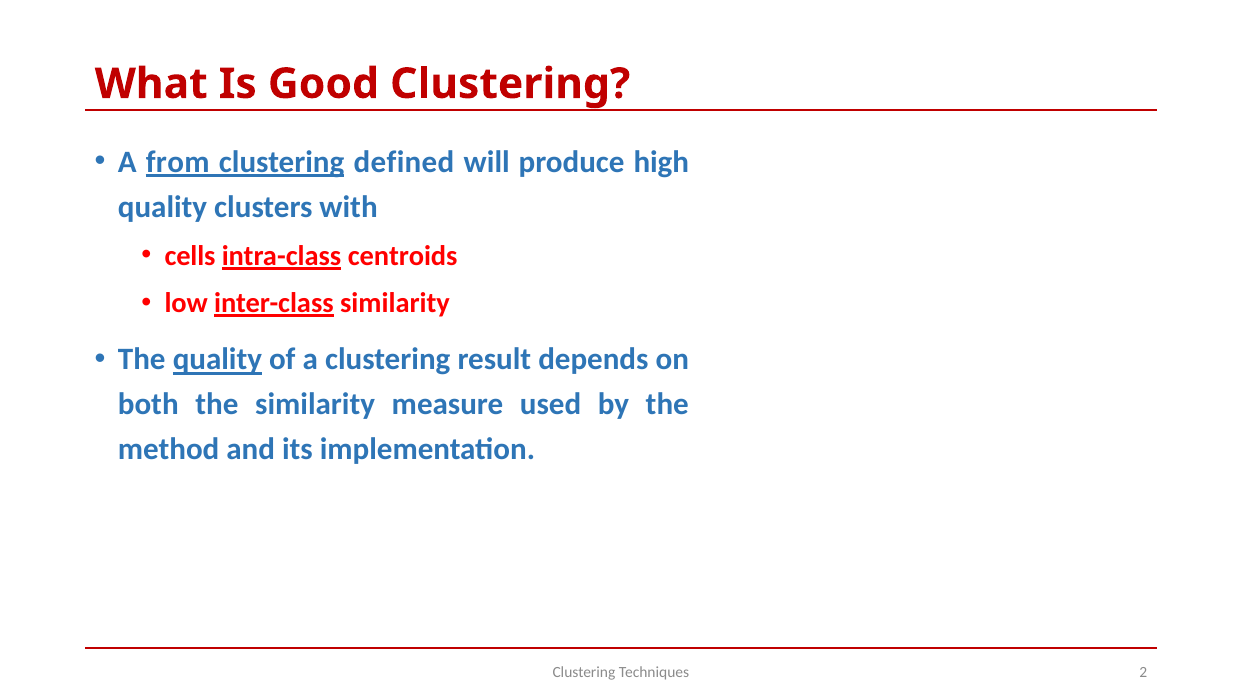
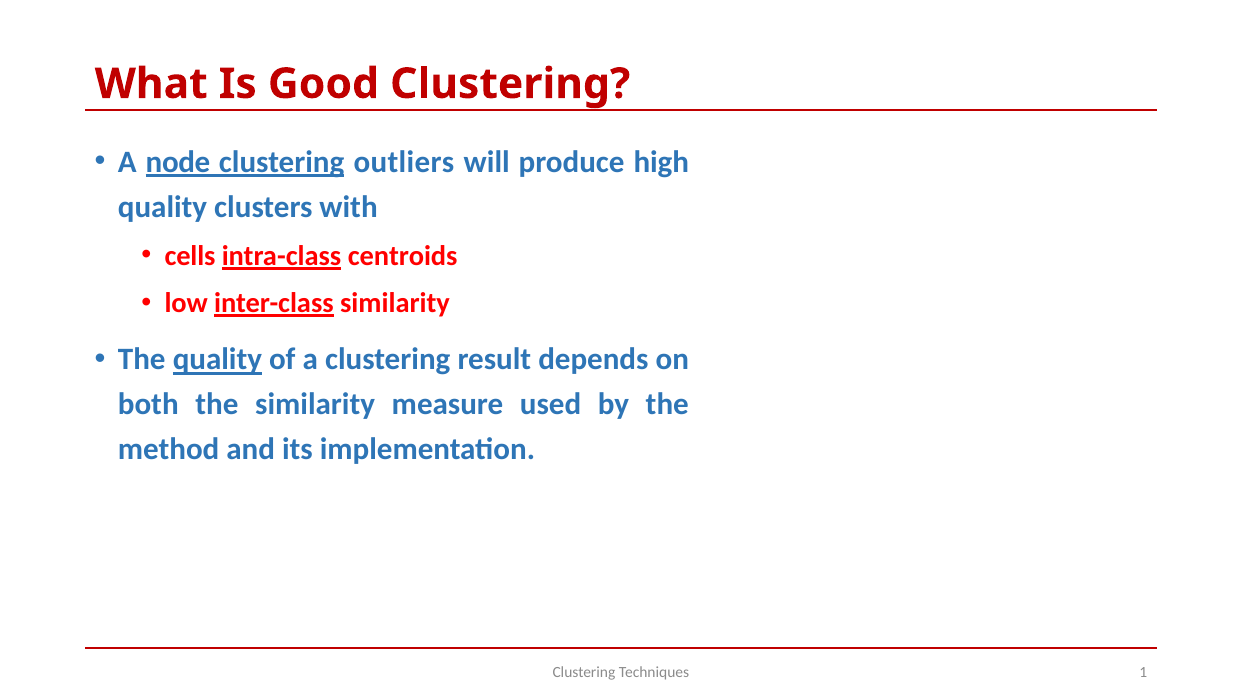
from: from -> node
defined: defined -> outliers
2: 2 -> 1
